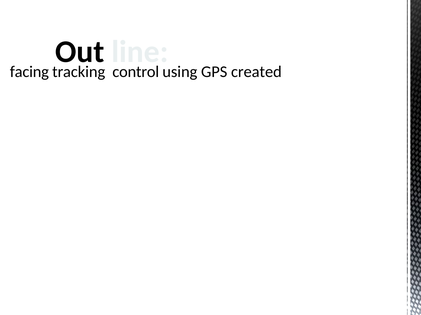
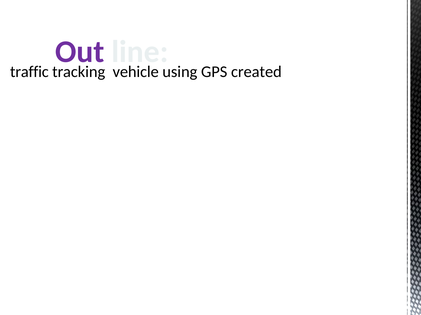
Out colour: black -> purple
facing: facing -> traffic
control: control -> vehicle
